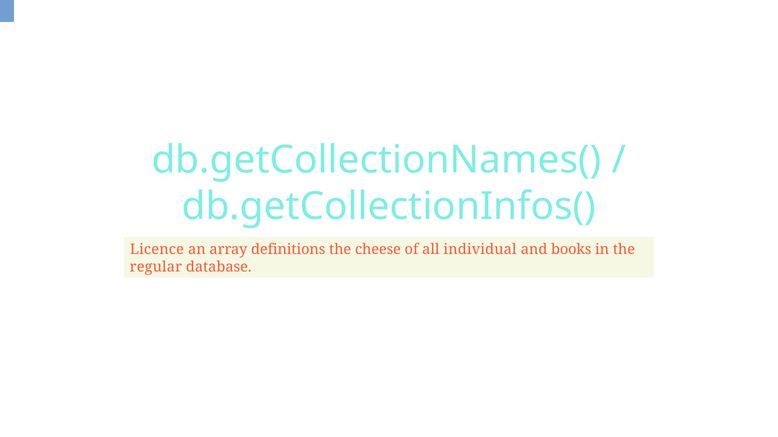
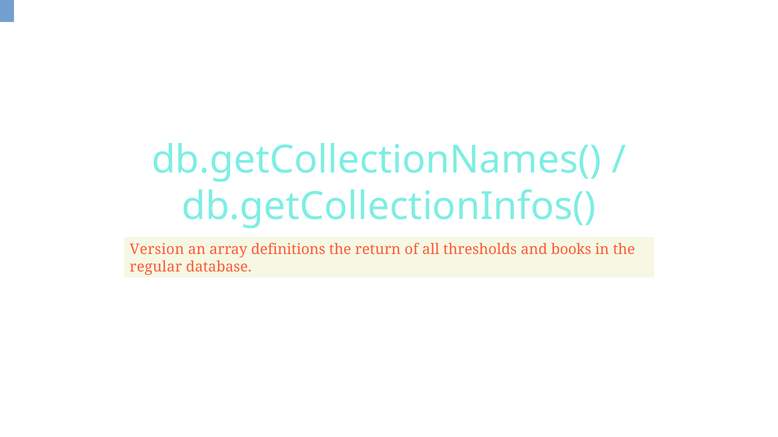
Licence: Licence -> Version
cheese: cheese -> return
individual: individual -> thresholds
